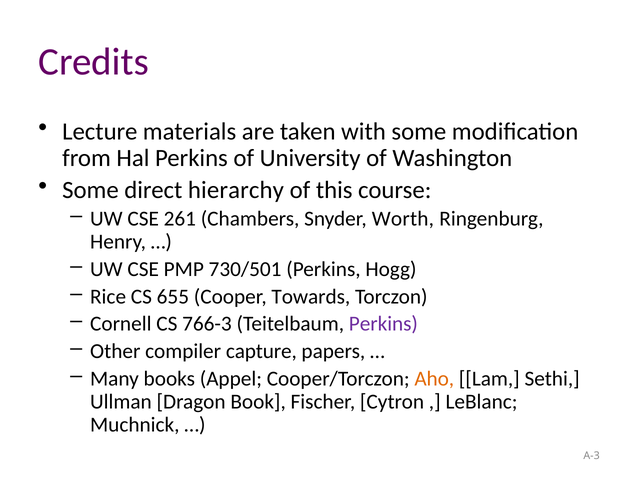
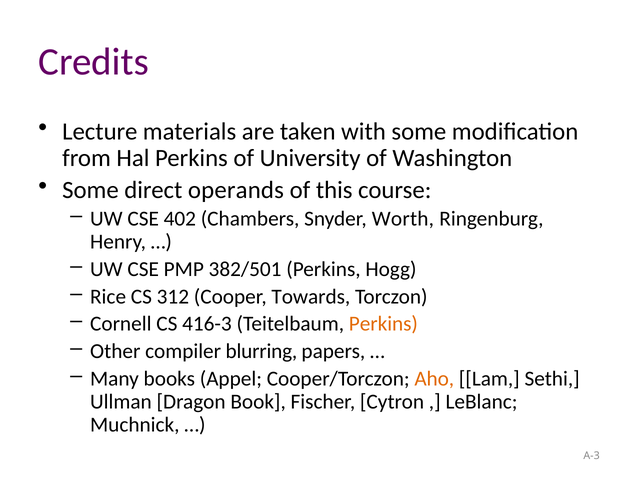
hierarchy: hierarchy -> operands
261: 261 -> 402
730/501: 730/501 -> 382/501
655: 655 -> 312
766-3: 766-3 -> 416-3
Perkins at (383, 324) colour: purple -> orange
capture: capture -> blurring
